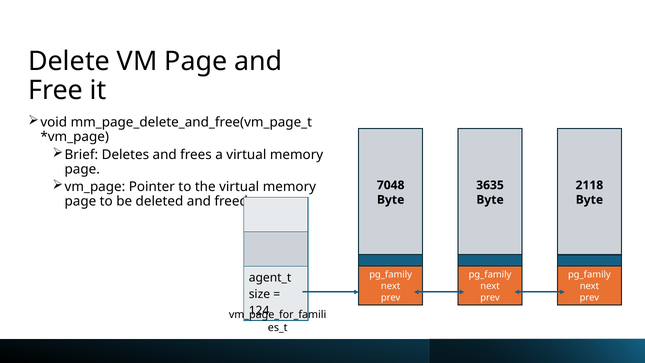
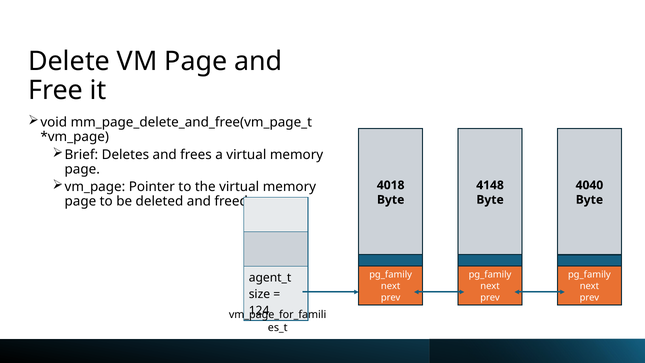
7048: 7048 -> 4018
3635: 3635 -> 4148
2118: 2118 -> 4040
